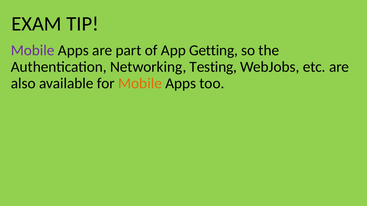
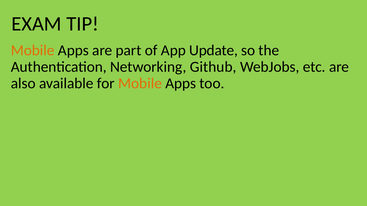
Mobile at (33, 51) colour: purple -> orange
Getting: Getting -> Update
Testing: Testing -> Github
